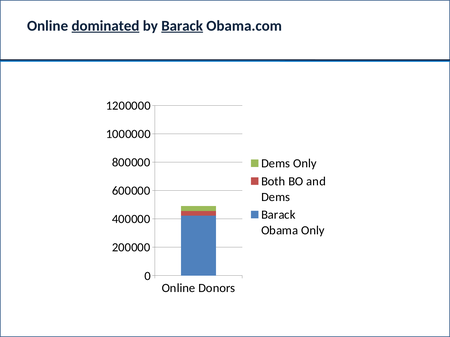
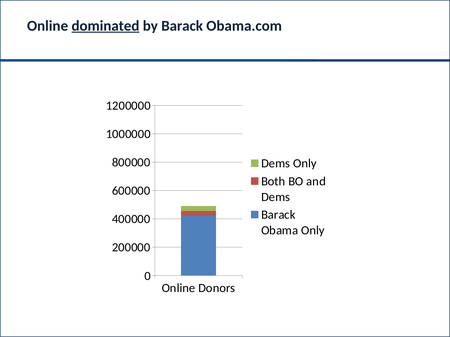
Barack at (182, 26) underline: present -> none
